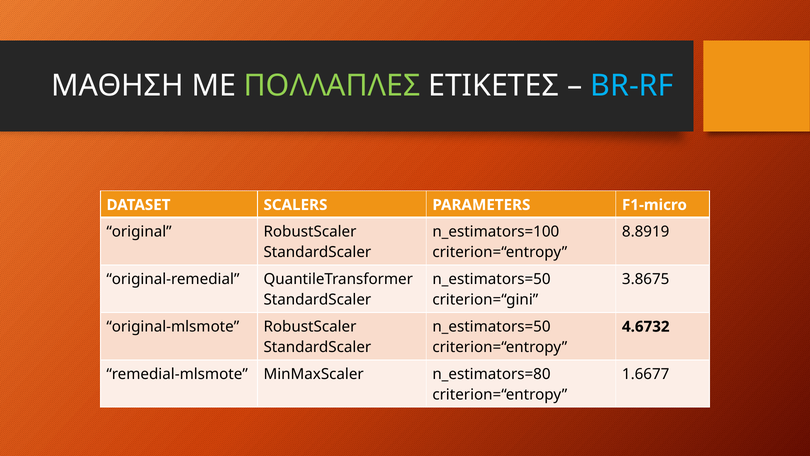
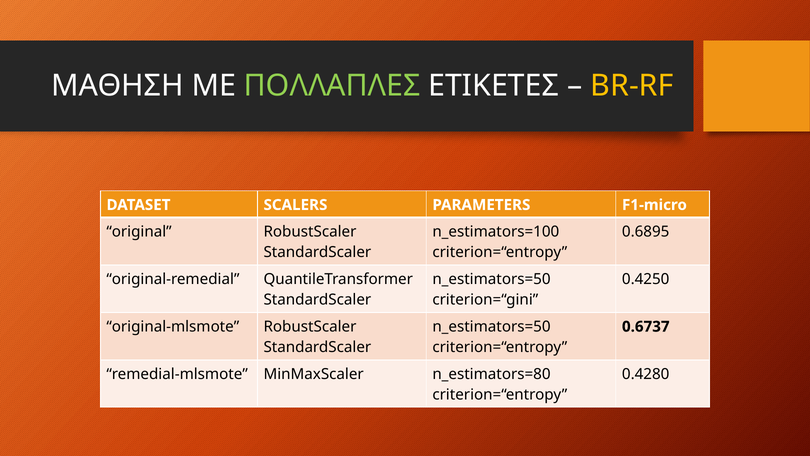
BR-RF colour: light blue -> yellow
8.8919: 8.8919 -> 0.6895
3.8675: 3.8675 -> 0.4250
4.6732: 4.6732 -> 0.6737
1.6677: 1.6677 -> 0.4280
